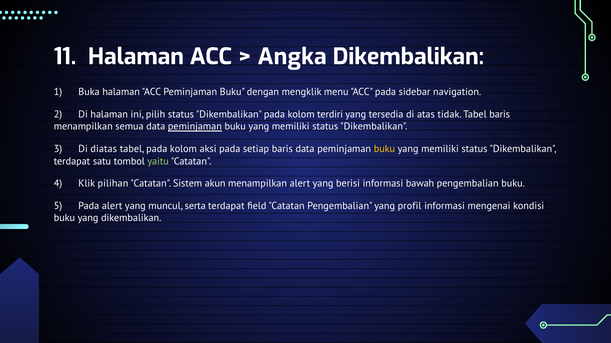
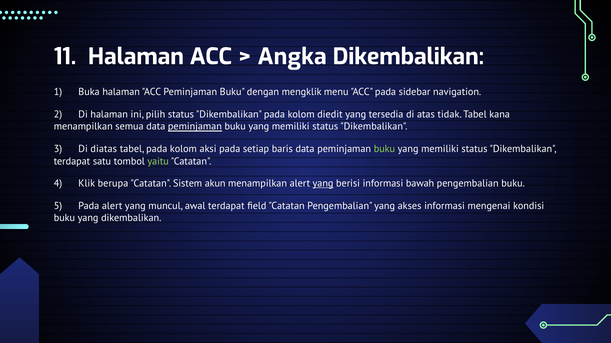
terdiri: terdiri -> diedit
Tabel baris: baris -> kana
buku at (384, 149) colour: yellow -> light green
pilihan: pilihan -> berupa
yang at (323, 184) underline: none -> present
serta: serta -> awal
profil: profil -> akses
